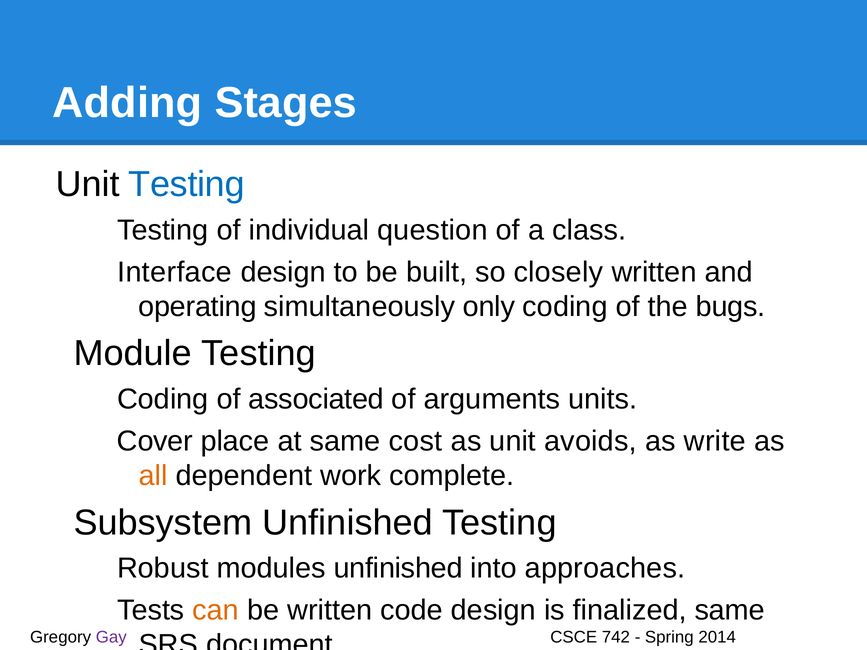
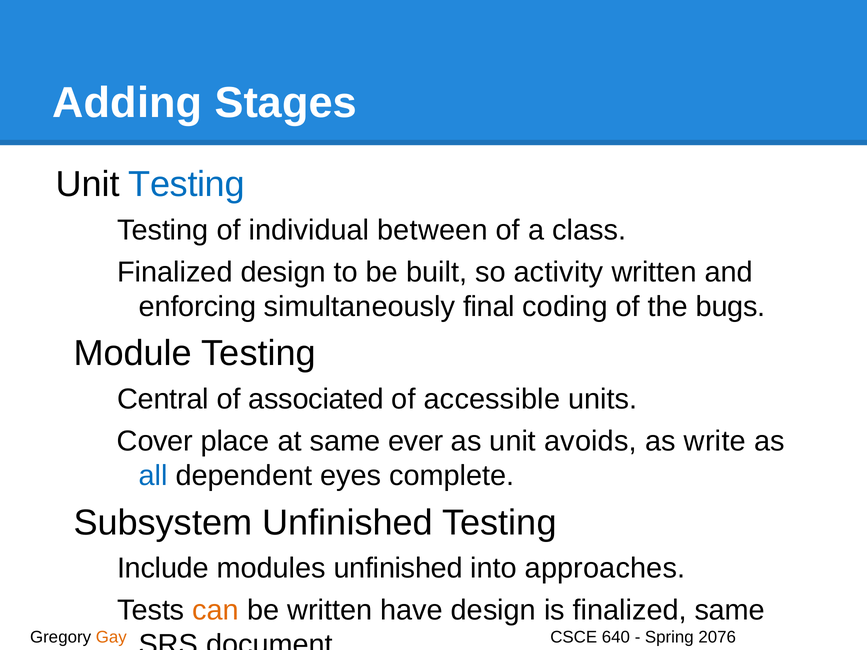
question: question -> between
Interface at (175, 272): Interface -> Finalized
closely: closely -> activity
operating: operating -> enforcing
only: only -> final
Coding at (163, 399): Coding -> Central
arguments: arguments -> accessible
cost: cost -> ever
all colour: orange -> blue
work: work -> eyes
Robust: Robust -> Include
code: code -> have
Gay colour: purple -> orange
742: 742 -> 640
2014: 2014 -> 2076
